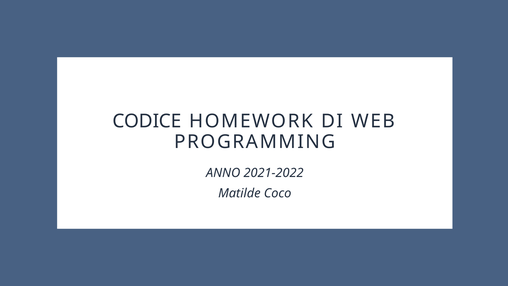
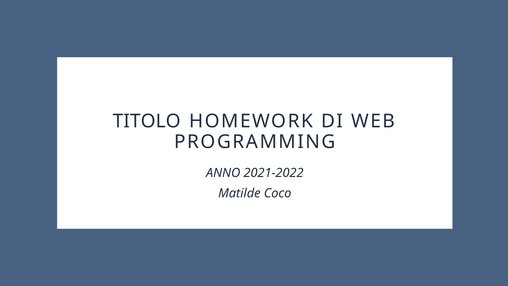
CODICE: CODICE -> TITOLO
